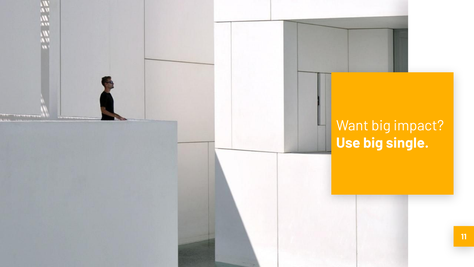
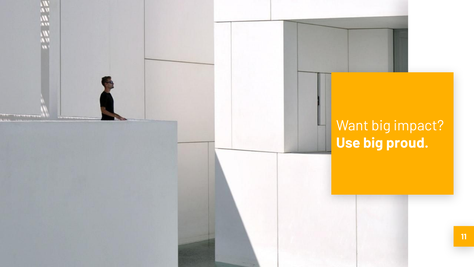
single: single -> proud
